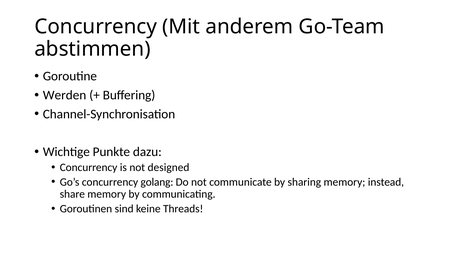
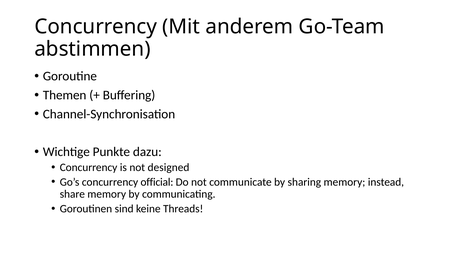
Werden: Werden -> Themen
golang: golang -> official
